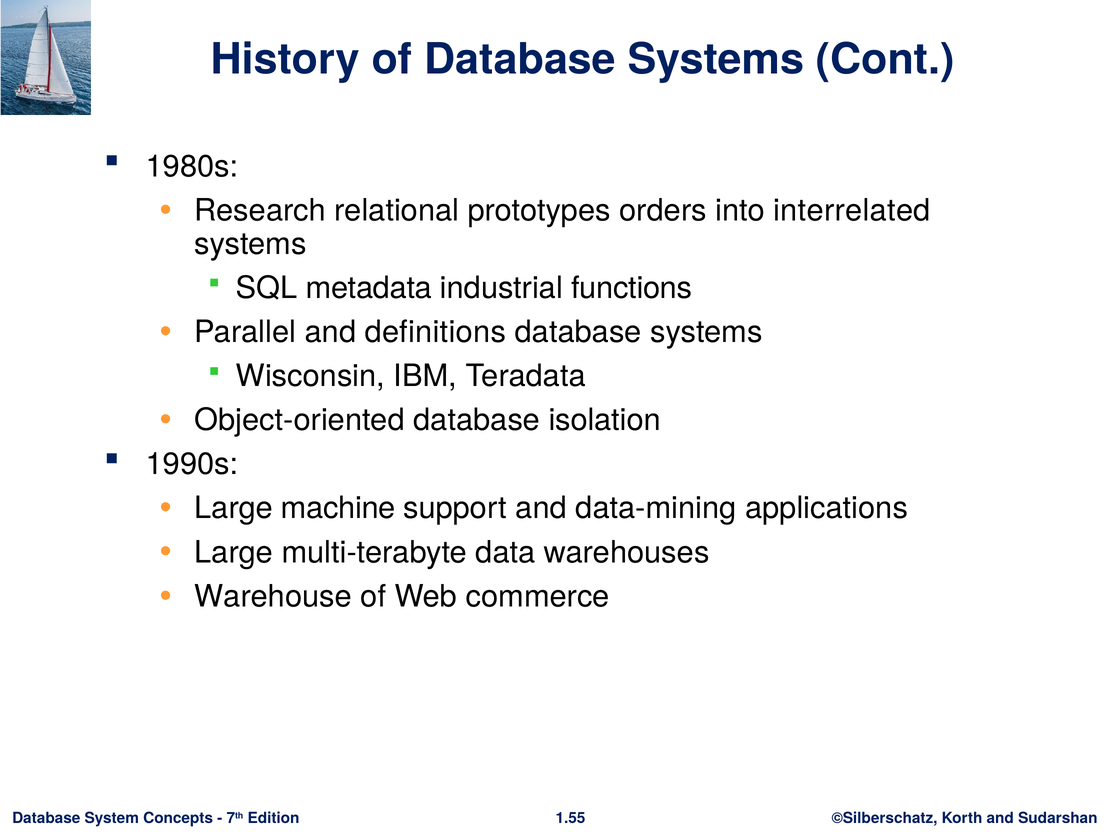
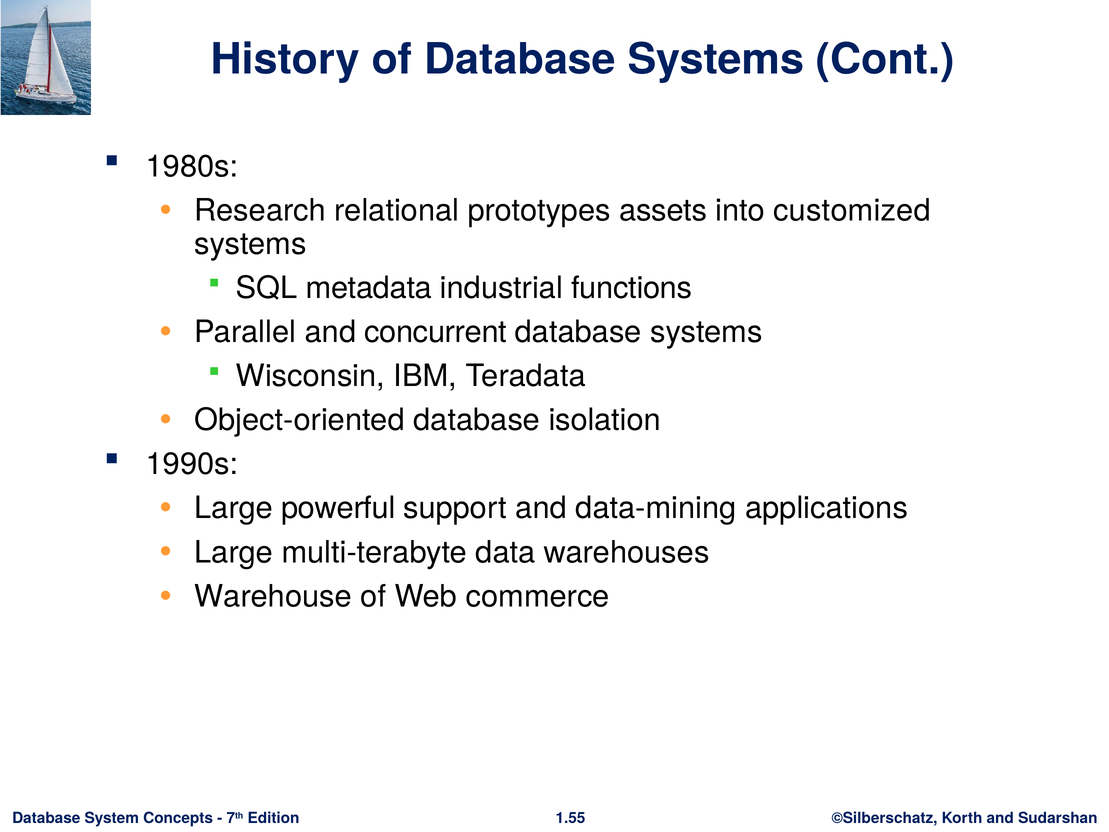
orders: orders -> assets
interrelated: interrelated -> customized
definitions: definitions -> concurrent
machine: machine -> powerful
